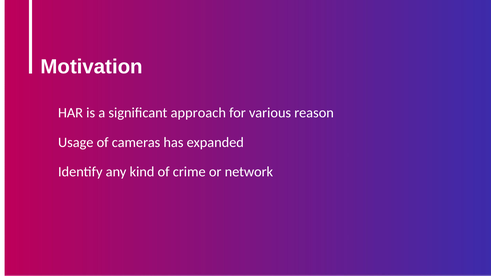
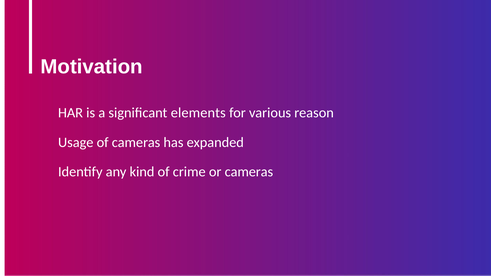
approach: approach -> elements
or network: network -> cameras
